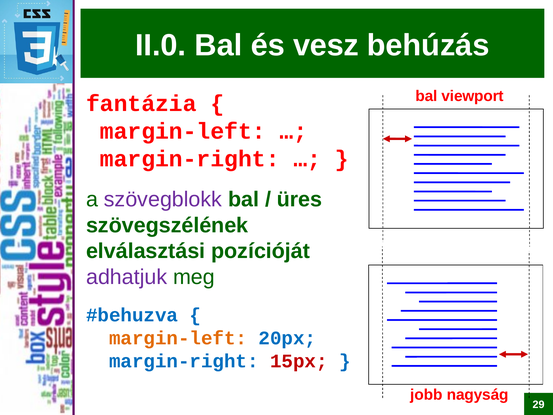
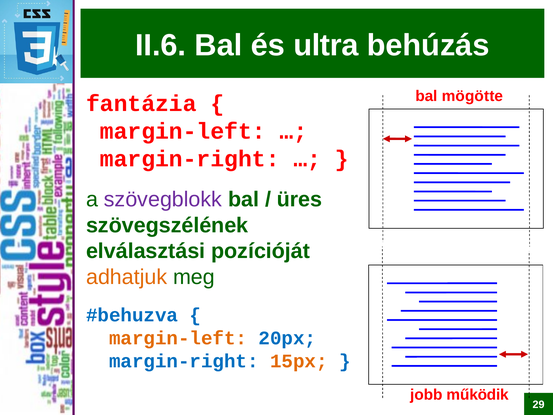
II.0: II.0 -> II.6
vesz: vesz -> ultra
viewport: viewport -> mögötte
adhatjuk colour: purple -> orange
15px colour: red -> orange
nagyság: nagyság -> működik
